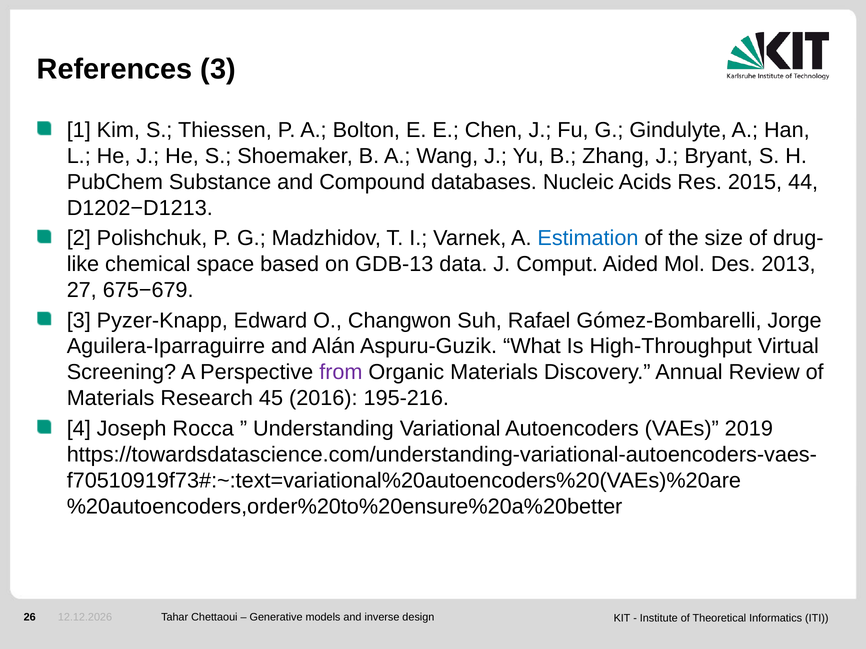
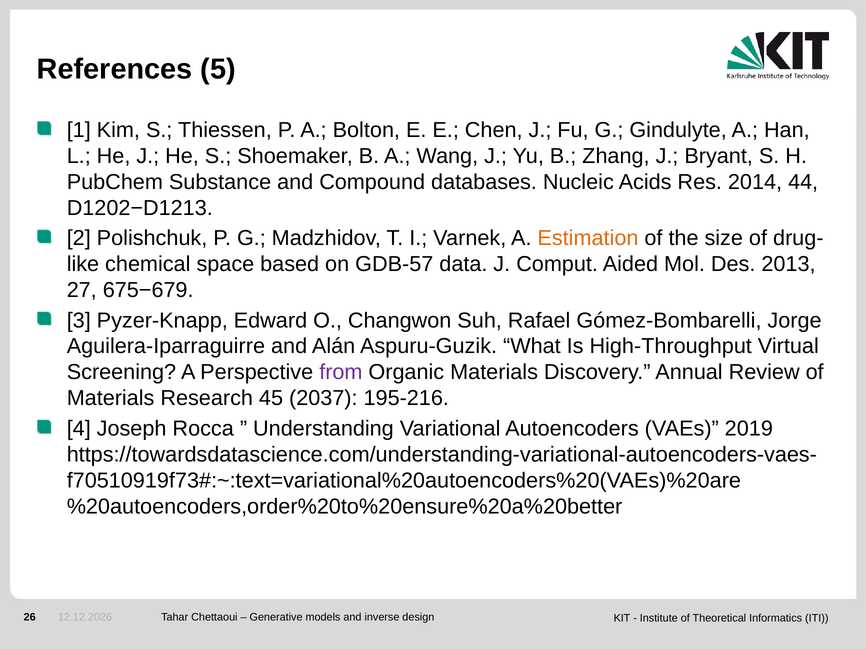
References 3: 3 -> 5
2015: 2015 -> 2014
Estimation colour: blue -> orange
GDB-13: GDB-13 -> GDB-57
2016: 2016 -> 2037
